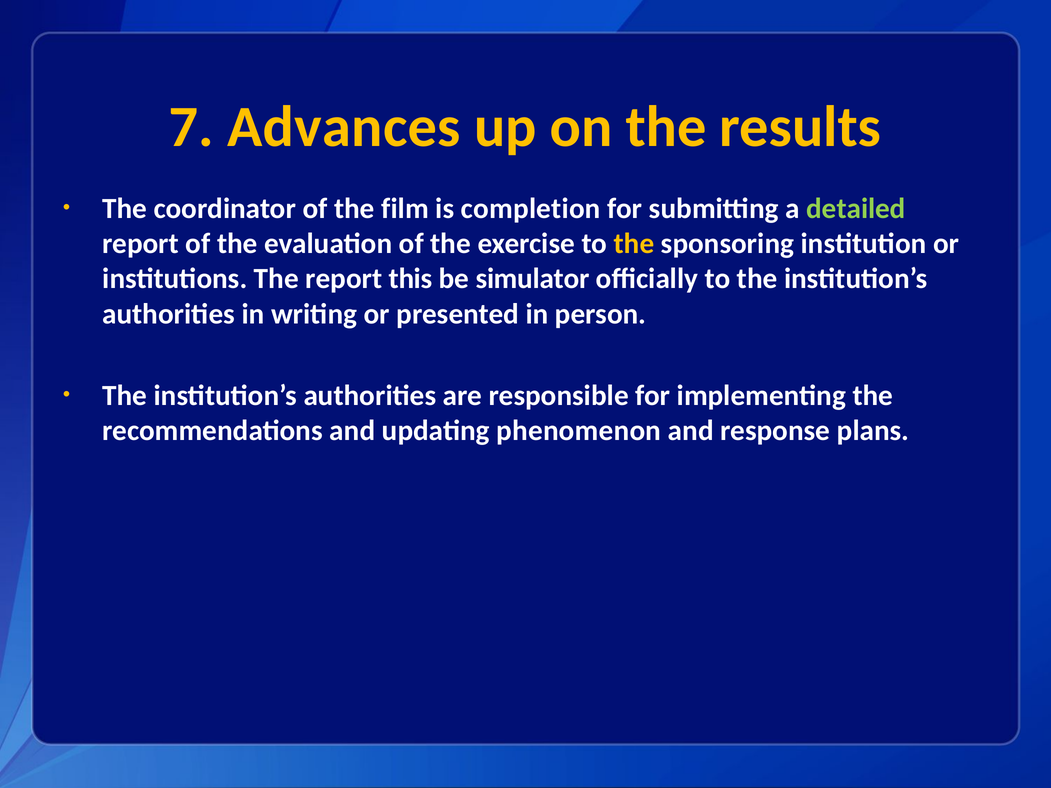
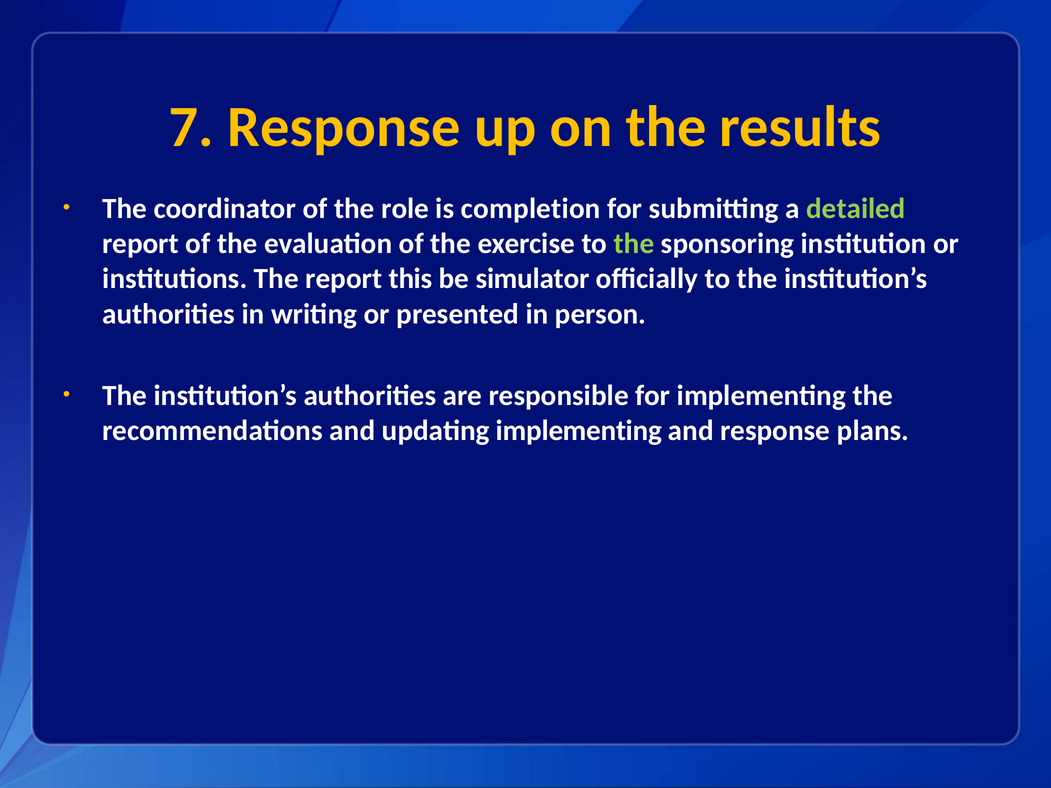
7 Advances: Advances -> Response
film: film -> role
the at (634, 244) colour: yellow -> light green
updating phenomenon: phenomenon -> implementing
